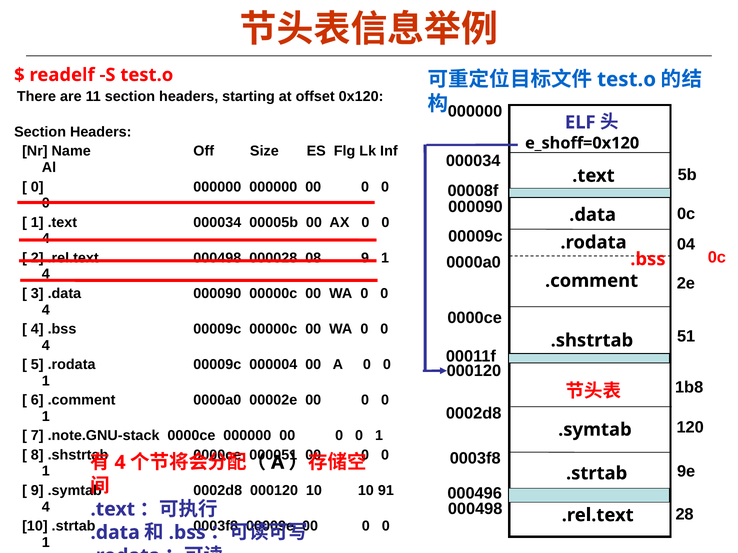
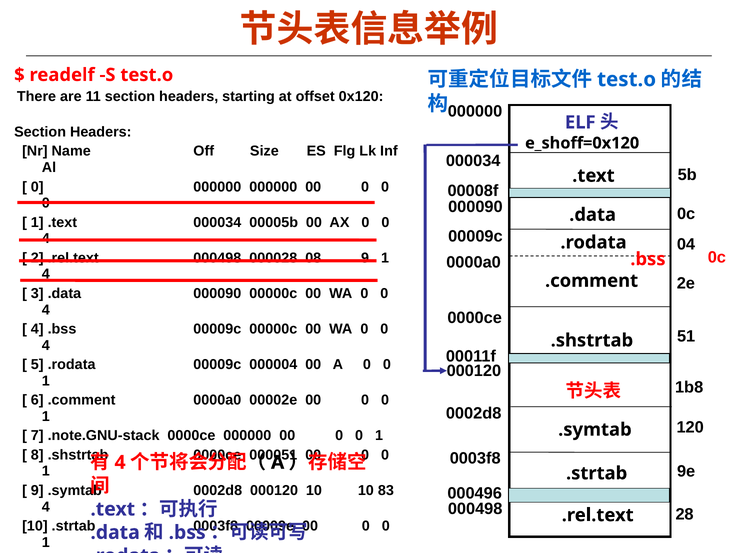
91: 91 -> 83
